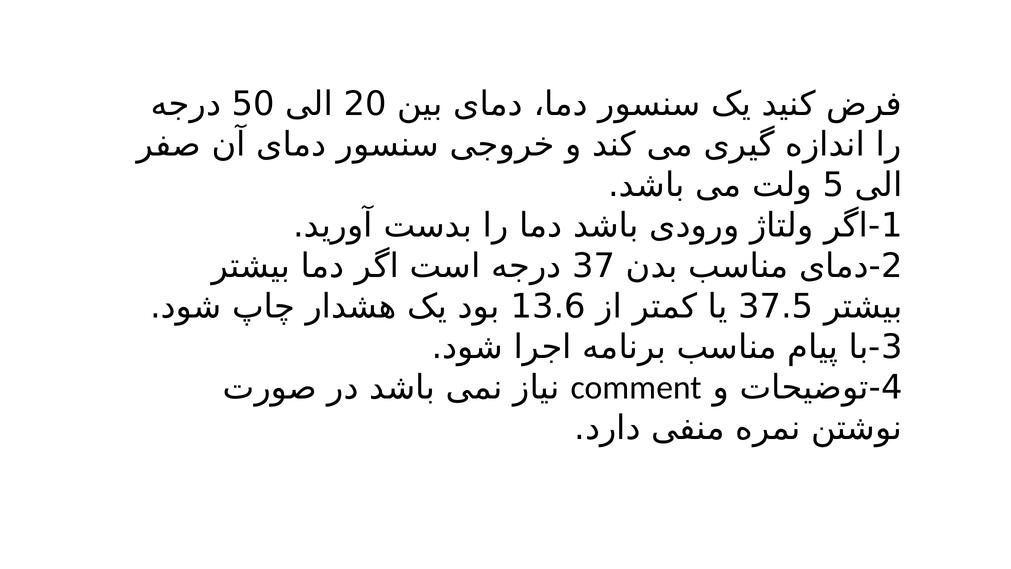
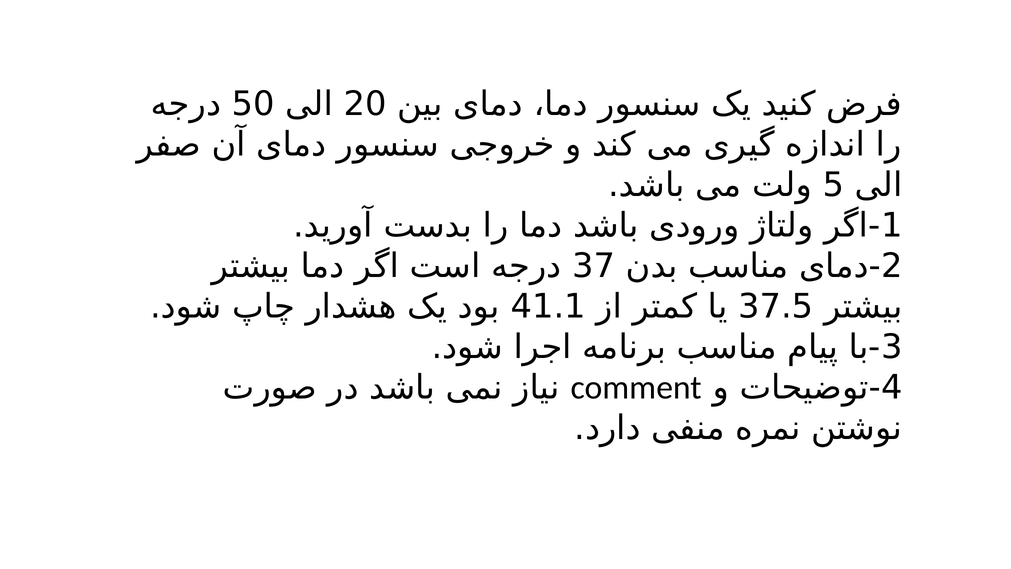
13.6: 13.6 -> 41.1
